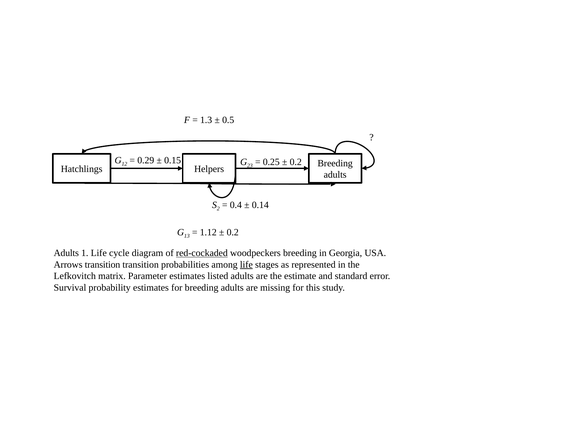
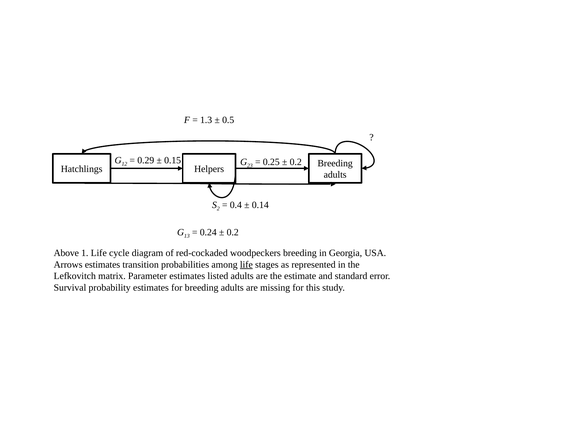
1.12: 1.12 -> 0.24
Adults at (66, 253): Adults -> Above
red-cockaded underline: present -> none
Arrows transition: transition -> estimates
